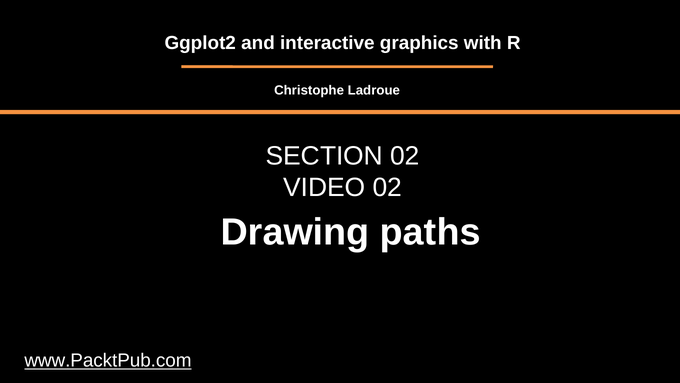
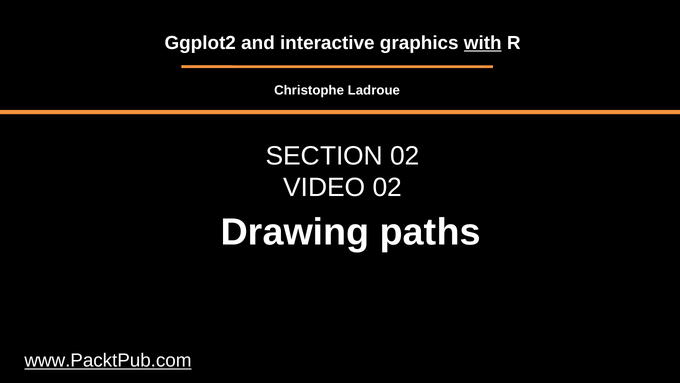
with underline: none -> present
